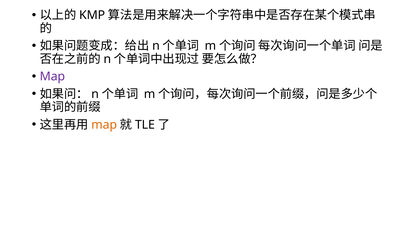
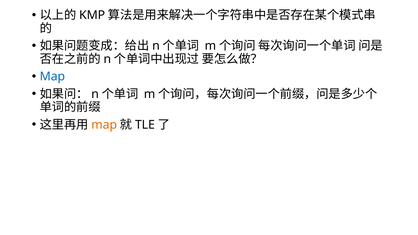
Map at (52, 77) colour: purple -> blue
